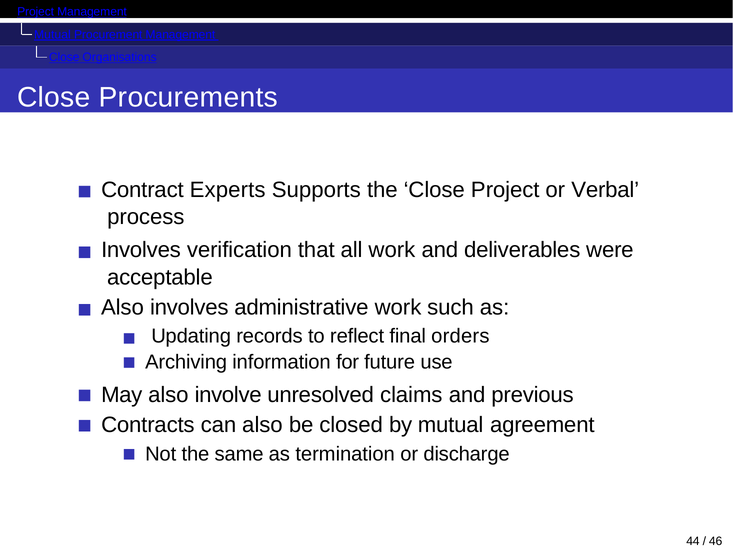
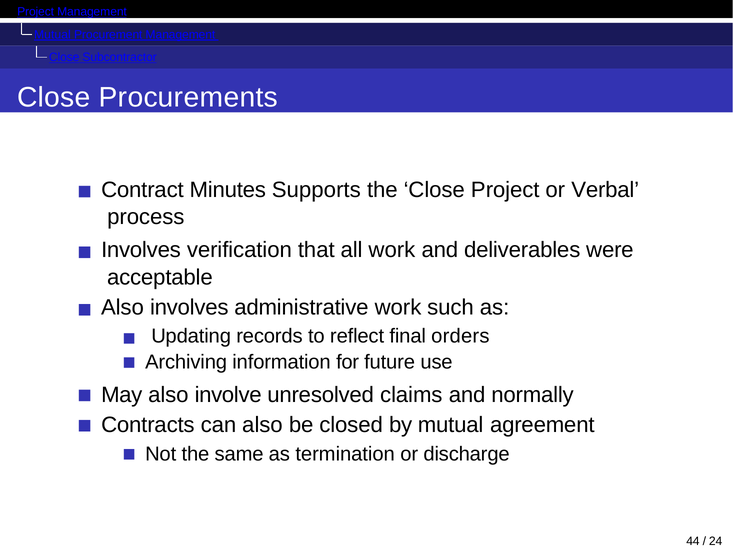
Organisations: Organisations -> Subcontractor
Experts: Experts -> Minutes
previous: previous -> normally
46: 46 -> 24
